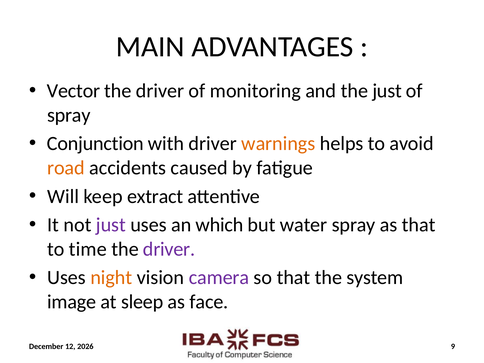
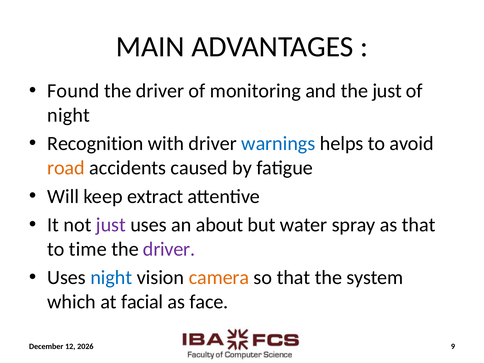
Vector: Vector -> Found
spray at (69, 115): spray -> night
Conjunction: Conjunction -> Recognition
warnings colour: orange -> blue
which: which -> about
night at (111, 278) colour: orange -> blue
camera colour: purple -> orange
image: image -> which
sleep: sleep -> facial
